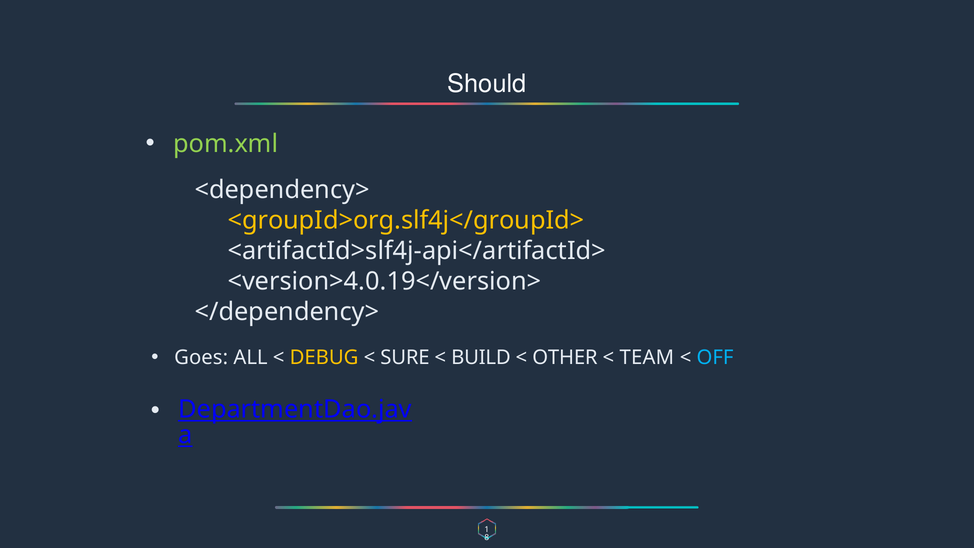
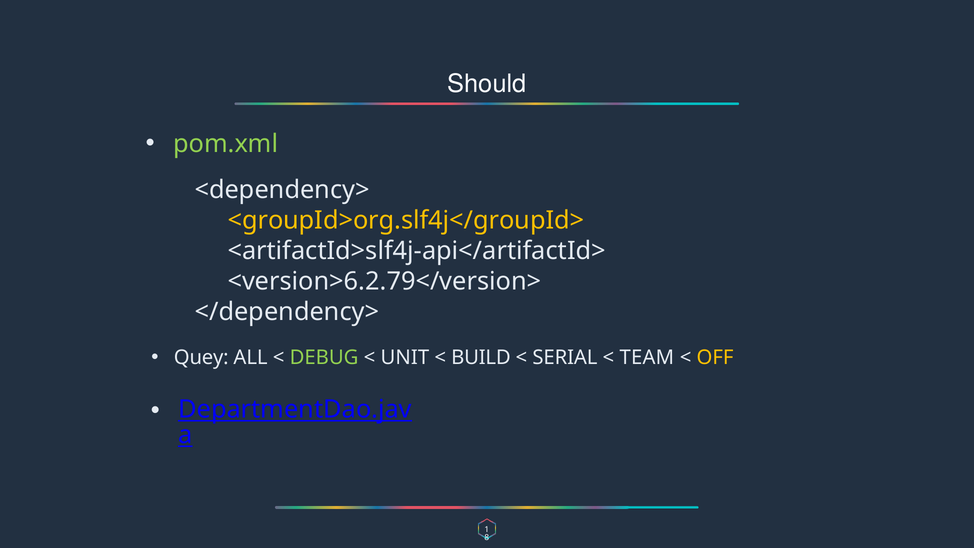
<version>4.0.19</version>: <version>4.0.19</version> -> <version>6.2.79</version>
Goes: Goes -> Quey
DEBUG colour: yellow -> light green
SURE: SURE -> UNIT
OTHER: OTHER -> SERIAL
OFF colour: light blue -> yellow
